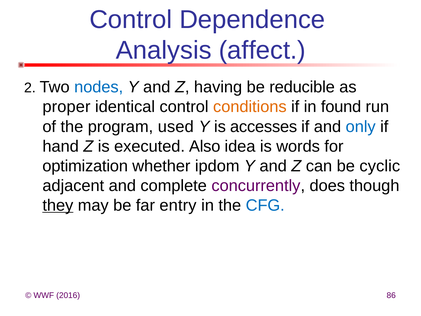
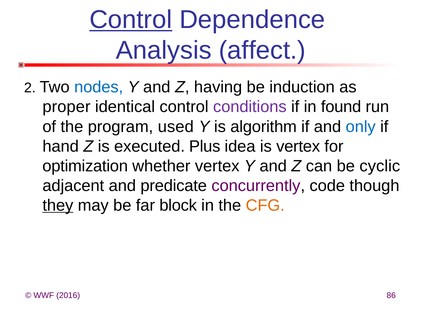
Control at (131, 20) underline: none -> present
reducible: reducible -> induction
conditions colour: orange -> purple
accesses: accesses -> algorithm
Also: Also -> Plus
is words: words -> vertex
whether ipdom: ipdom -> vertex
complete: complete -> predicate
does: does -> code
entry: entry -> block
CFG colour: blue -> orange
